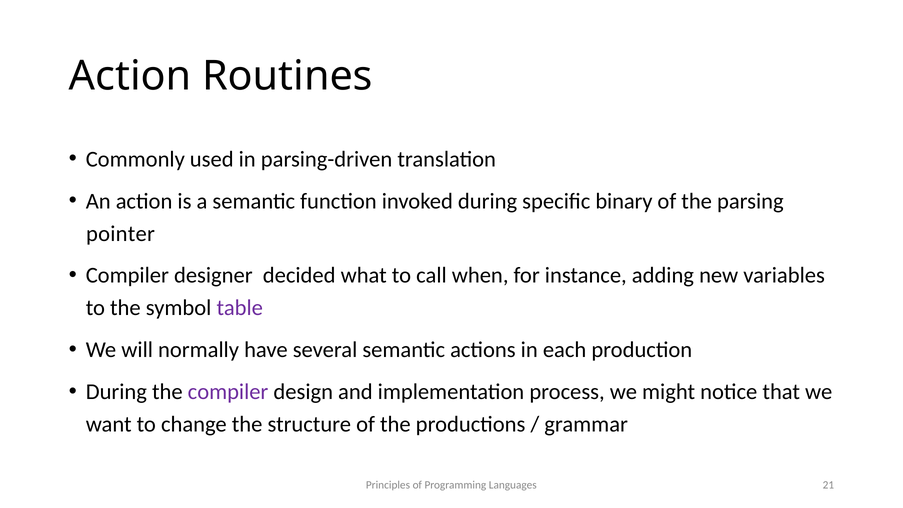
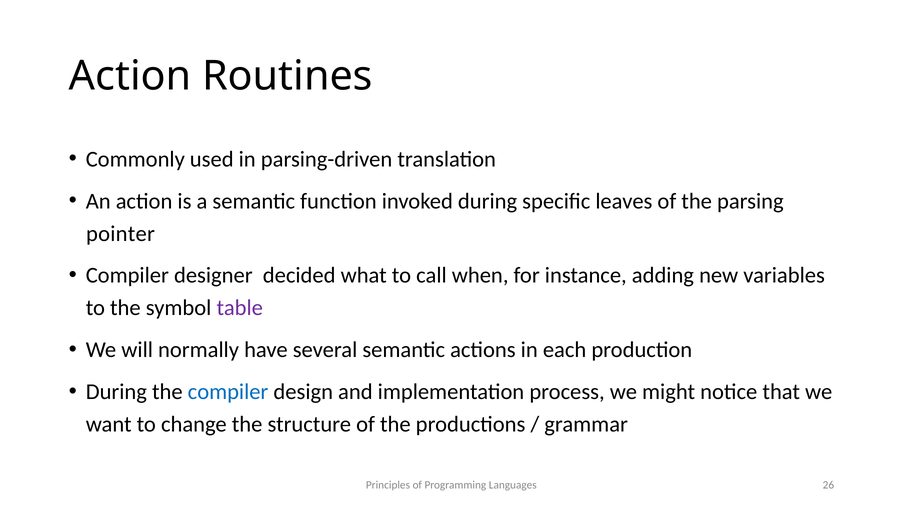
binary: binary -> leaves
compiler at (228, 392) colour: purple -> blue
21: 21 -> 26
